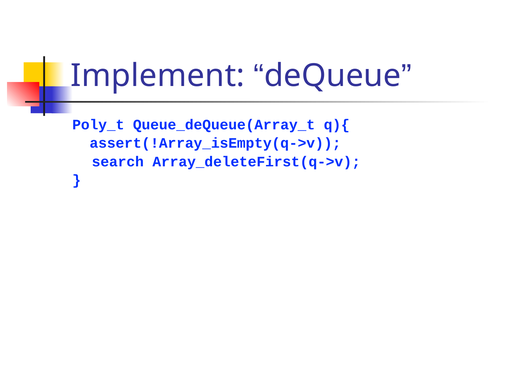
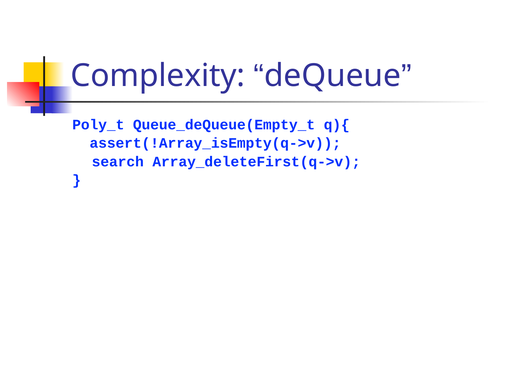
Implement: Implement -> Complexity
Queue_deQueue(Array_t: Queue_deQueue(Array_t -> Queue_deQueue(Empty_t
